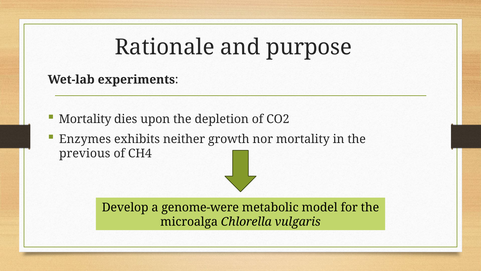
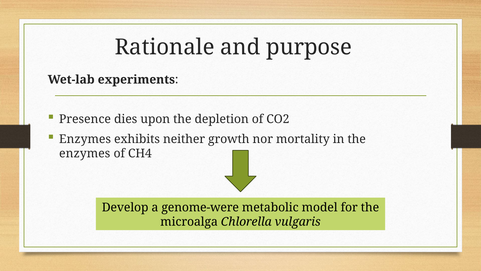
Mortality at (85, 119): Mortality -> Presence
previous at (85, 153): previous -> enzymes
